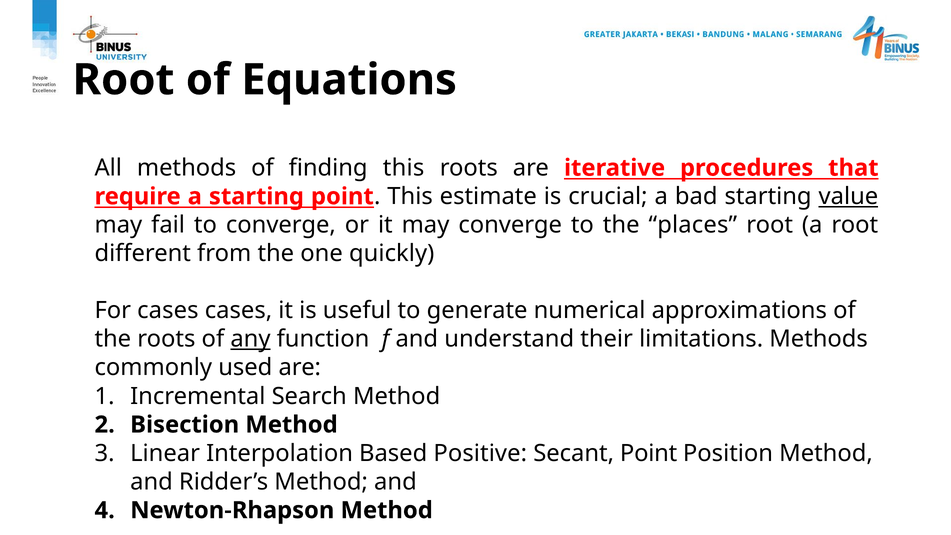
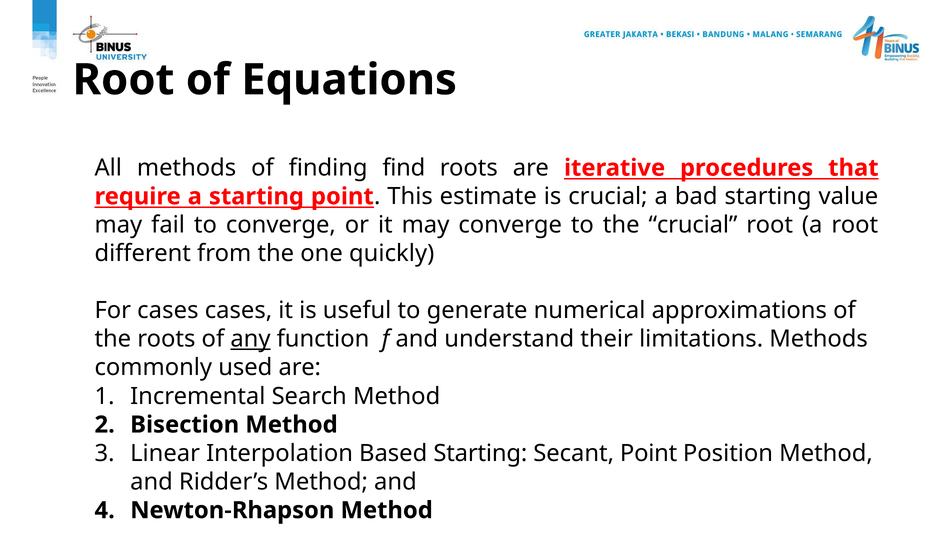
finding this: this -> find
value underline: present -> none
the places: places -> crucial
Based Positive: Positive -> Starting
